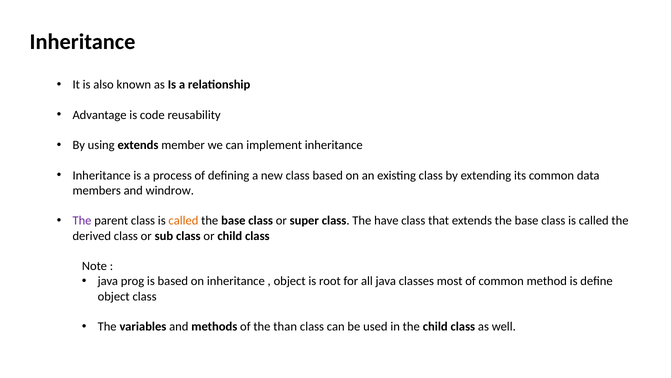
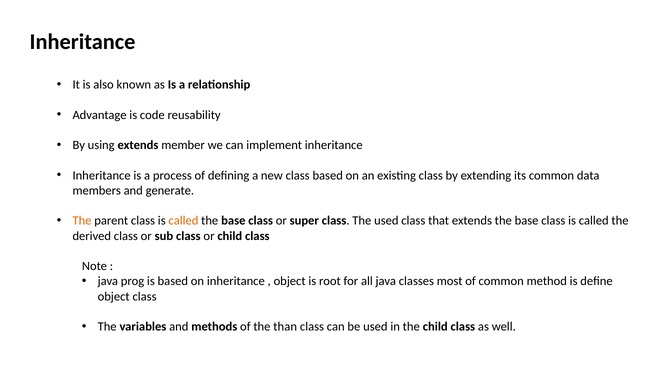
windrow: windrow -> generate
The at (82, 220) colour: purple -> orange
The have: have -> used
